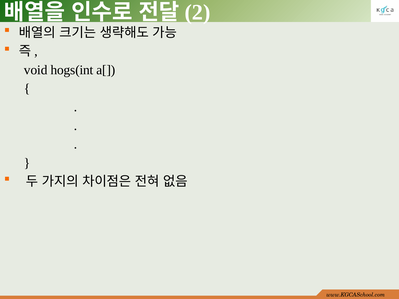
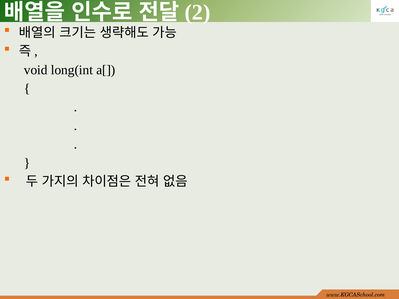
hogs(int: hogs(int -> long(int
